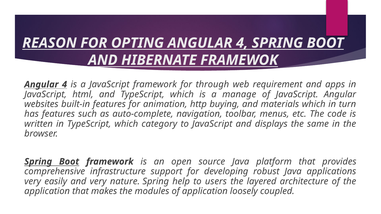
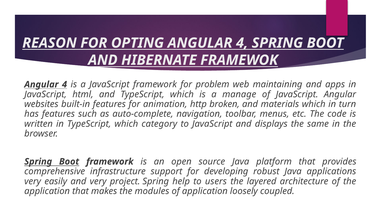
through: through -> problem
requirement: requirement -> maintaining
buying: buying -> broken
nature: nature -> project
